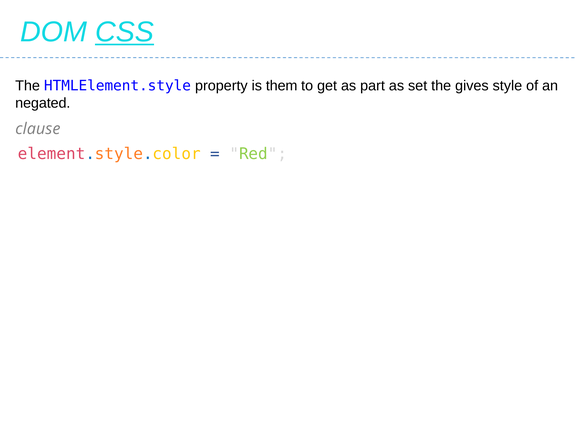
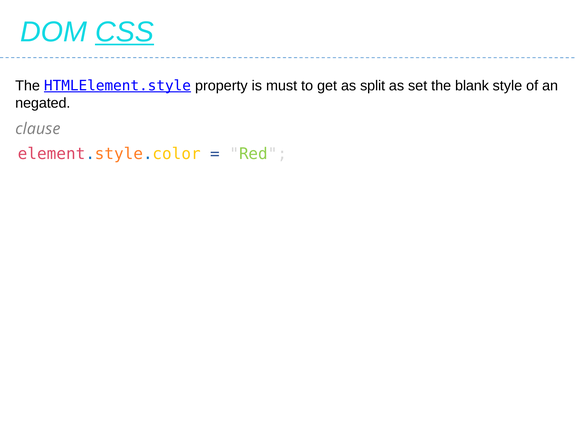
HTMLElement.style underline: none -> present
them: them -> must
part: part -> split
gives: gives -> blank
